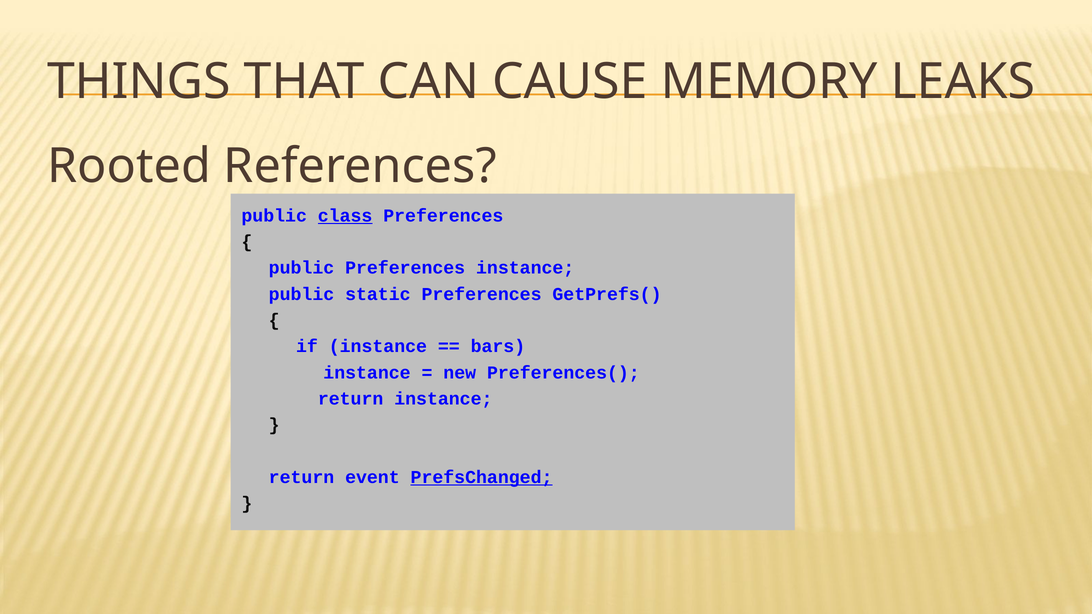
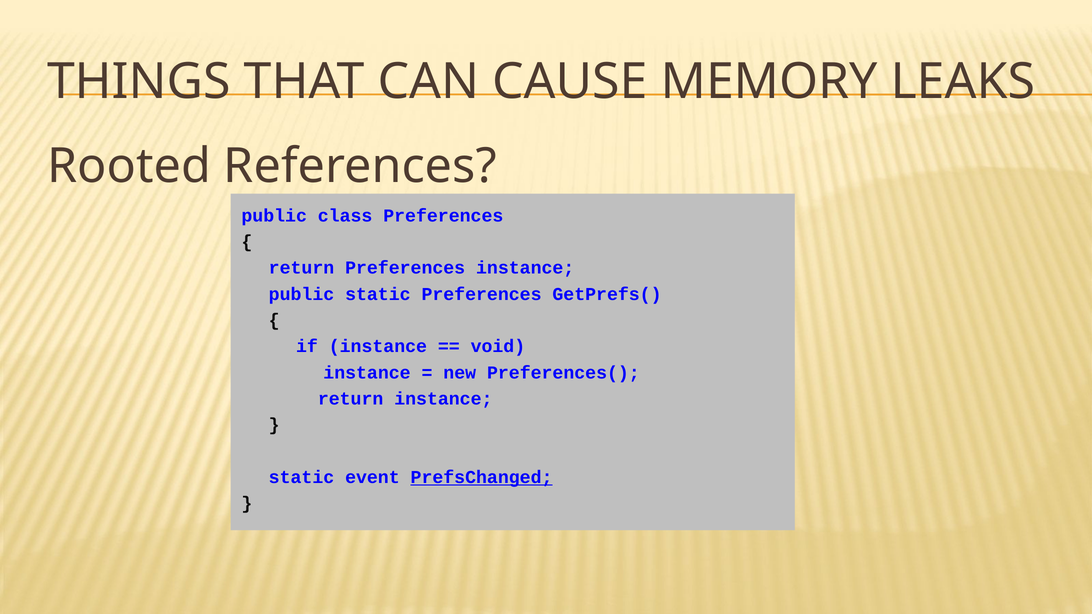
class underline: present -> none
public at (301, 268): public -> return
bars: bars -> void
return at (301, 477): return -> static
